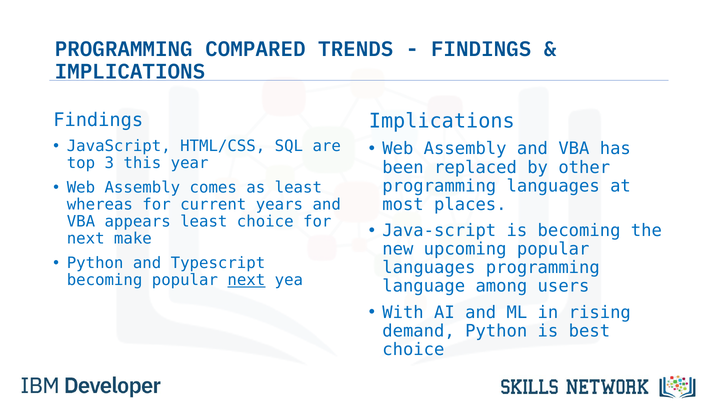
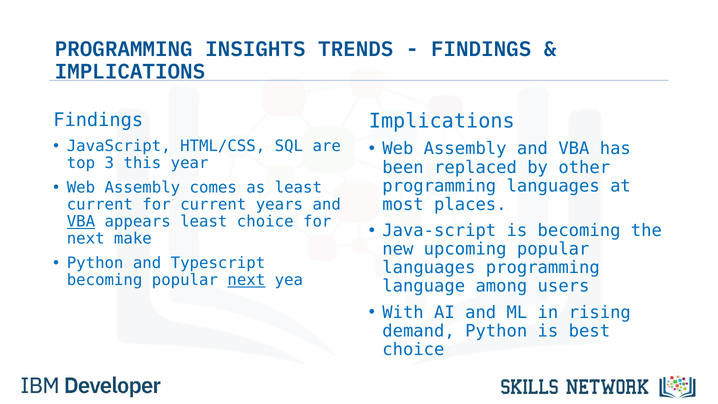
COMPARED: COMPARED -> INSIGHTS
whereas at (100, 205): whereas -> current
VBA at (81, 222) underline: none -> present
